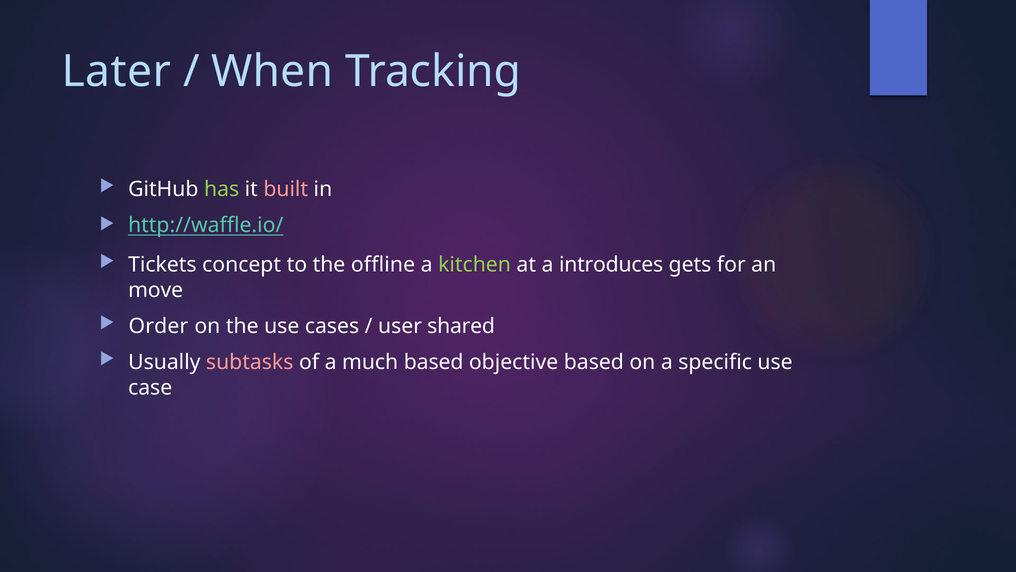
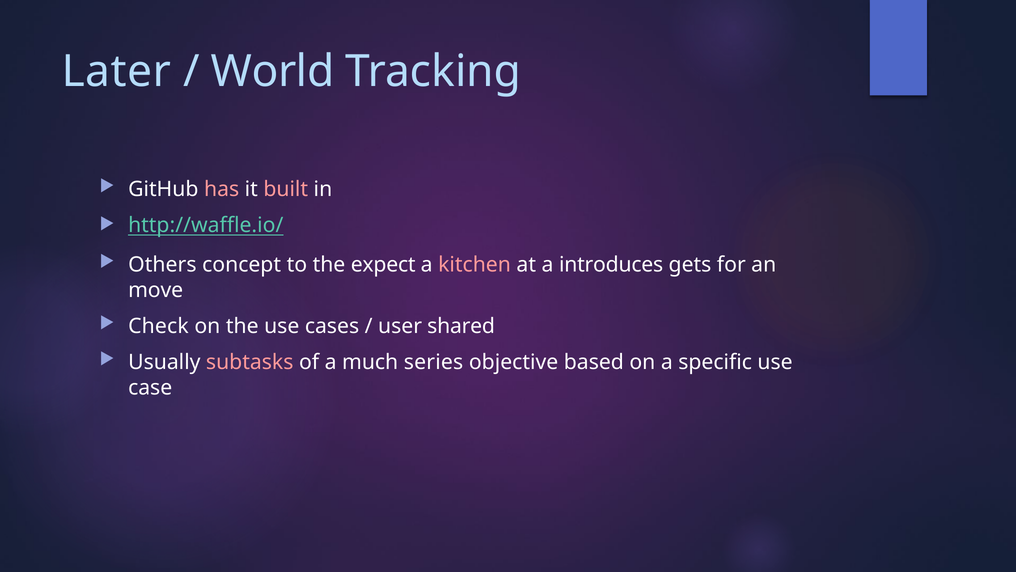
When: When -> World
has colour: light green -> pink
Tickets: Tickets -> Others
offline: offline -> expect
kitchen colour: light green -> pink
Order: Order -> Check
much based: based -> series
